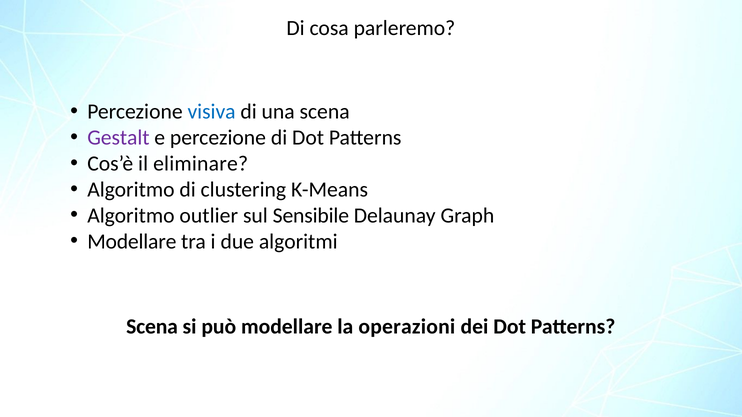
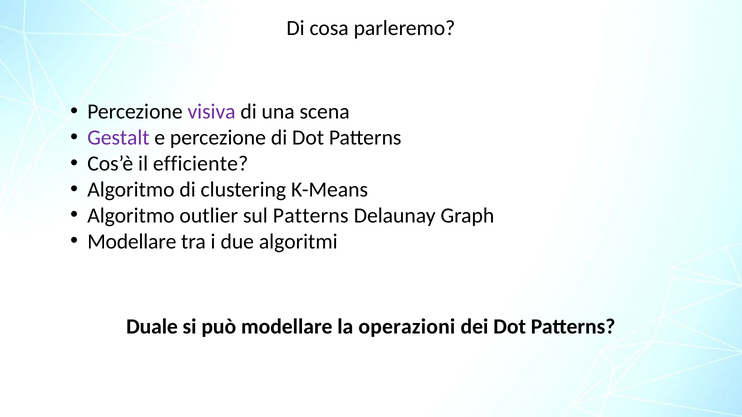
visiva colour: blue -> purple
eliminare: eliminare -> efficiente
sul Sensibile: Sensibile -> Patterns
Scena at (152, 327): Scena -> Duale
